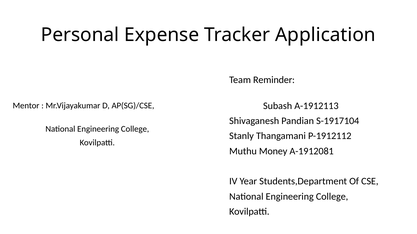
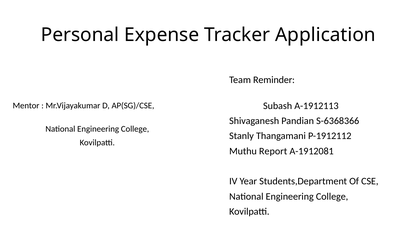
S-1917104: S-1917104 -> S-6368366
Money: Money -> Report
